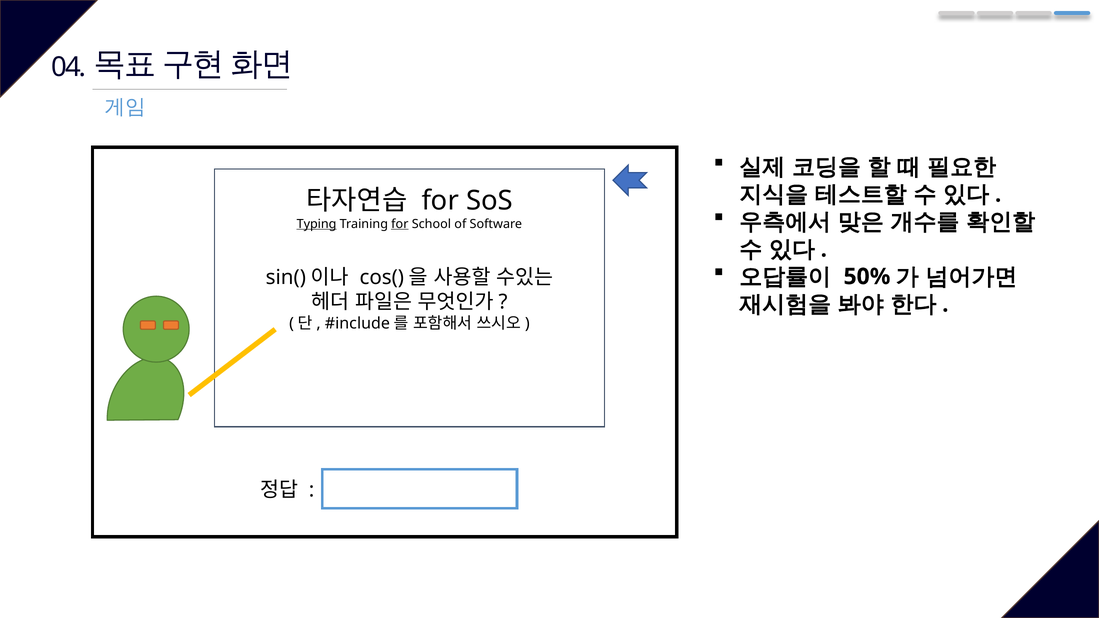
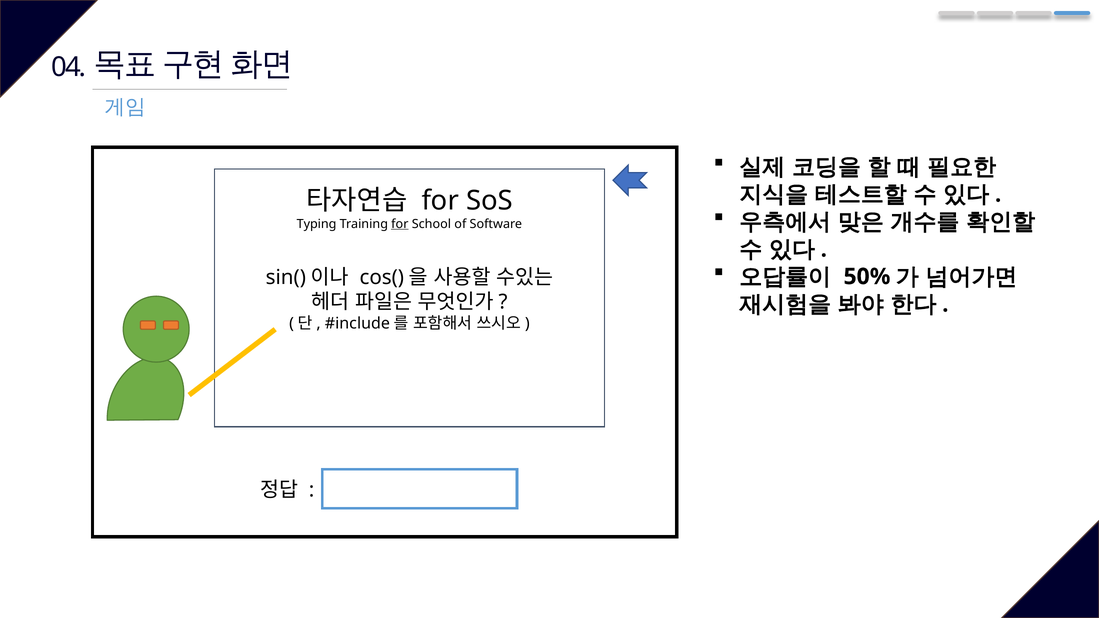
Typing underline: present -> none
